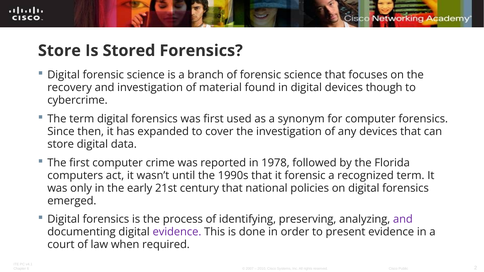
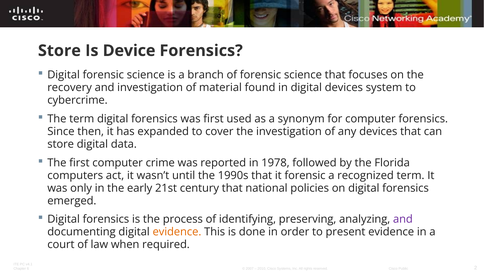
Stored: Stored -> Device
though: though -> system
evidence at (177, 232) colour: purple -> orange
